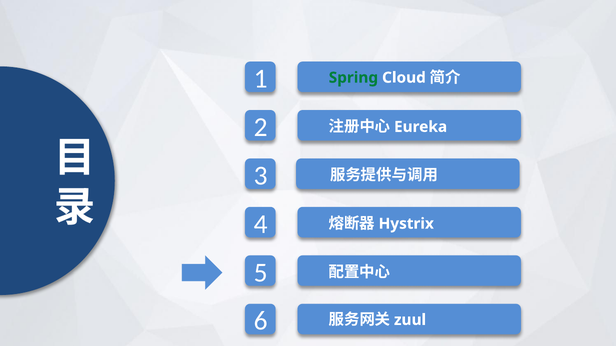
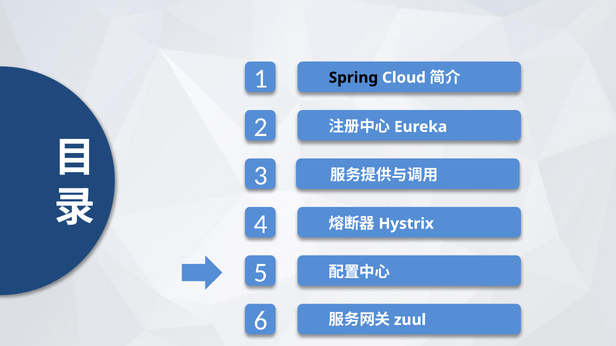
Spring colour: green -> black
